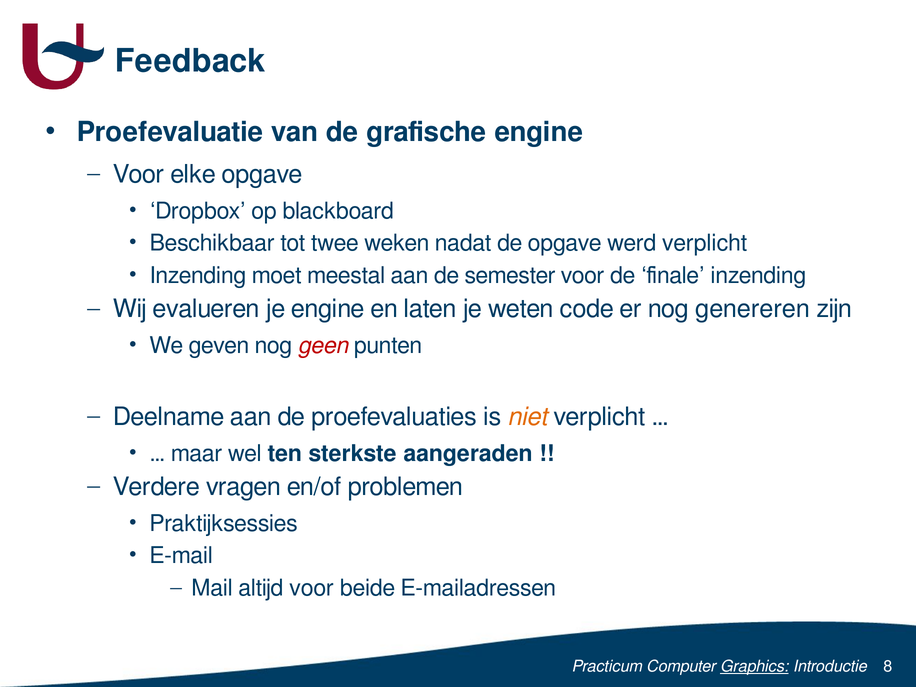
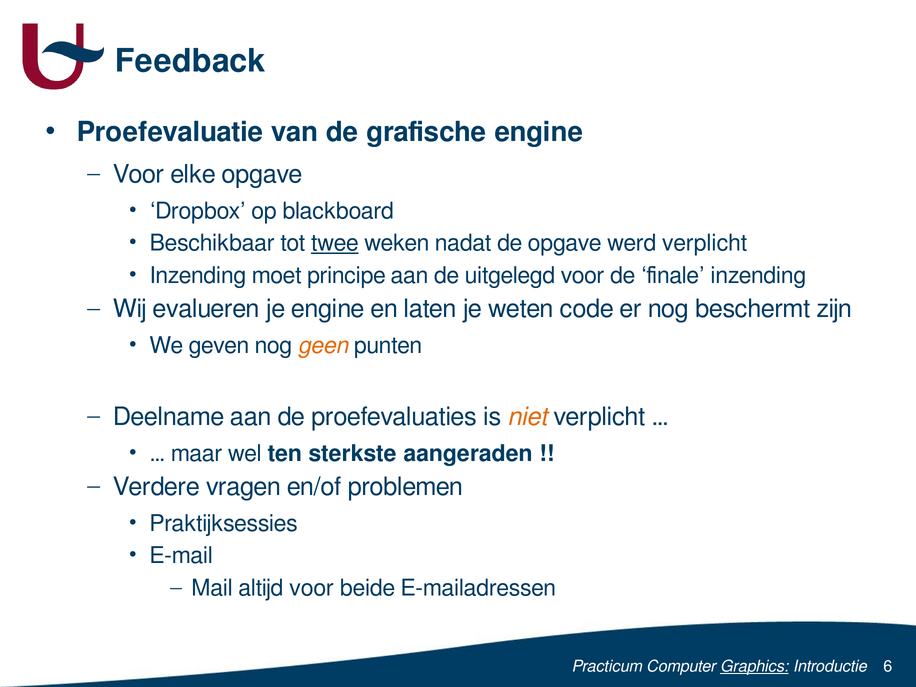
twee underline: none -> present
meestal: meestal -> principe
semester: semester -> uitgelegd
genereren: genereren -> beschermt
geen colour: red -> orange
8: 8 -> 6
